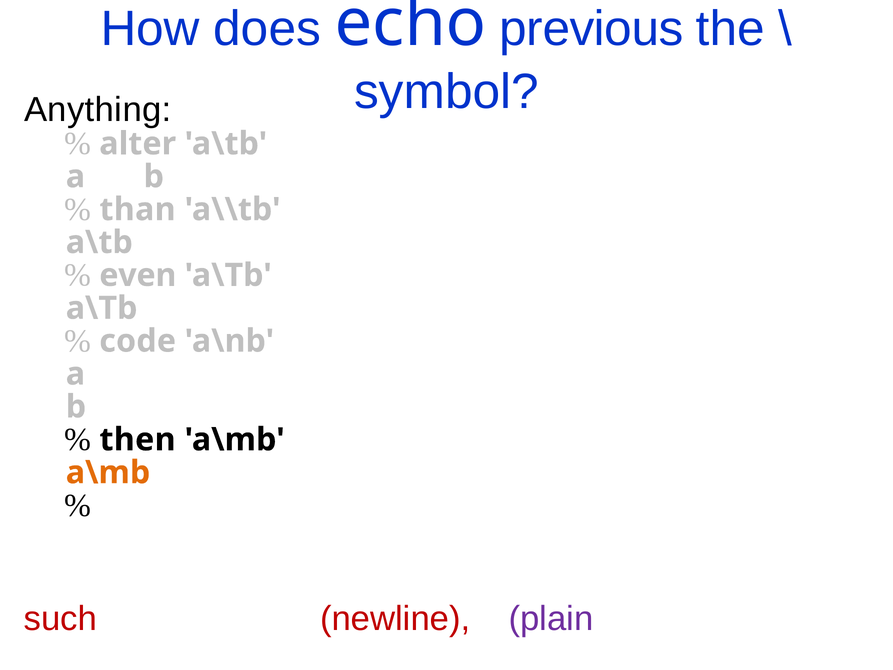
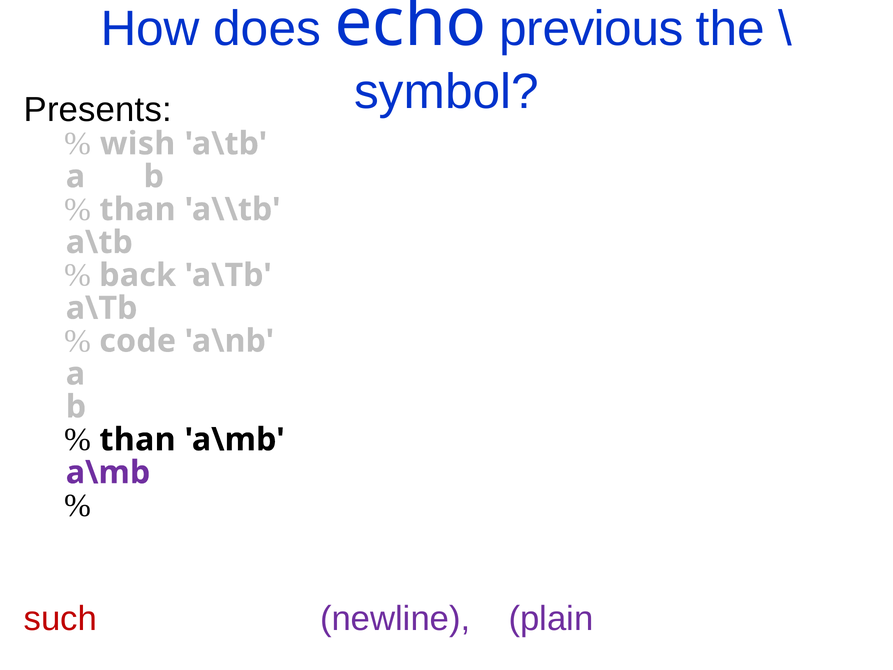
Anything: Anything -> Presents
alter: alter -> wish
even: even -> back
then at (138, 440): then -> than
a\mb at (108, 472) colour: orange -> purple
newline colour: red -> purple
